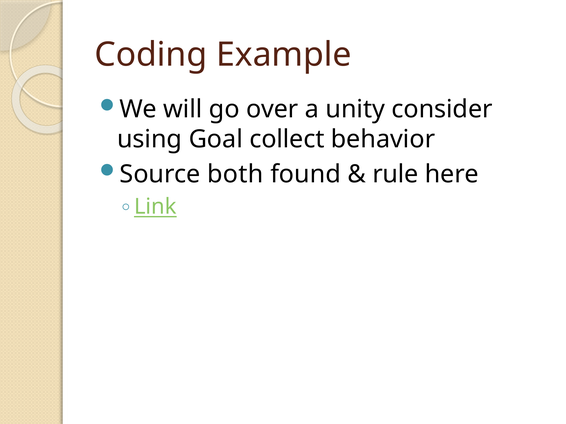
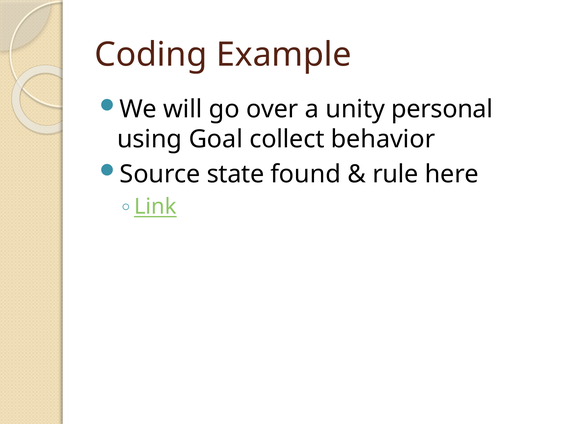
consider: consider -> personal
both: both -> state
